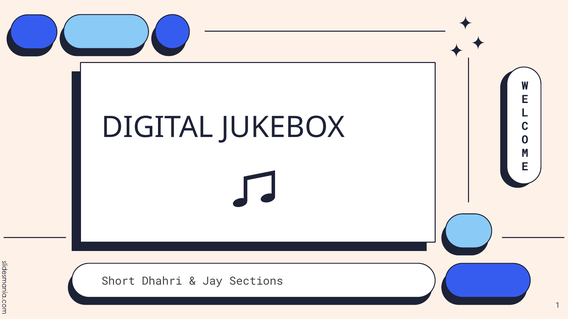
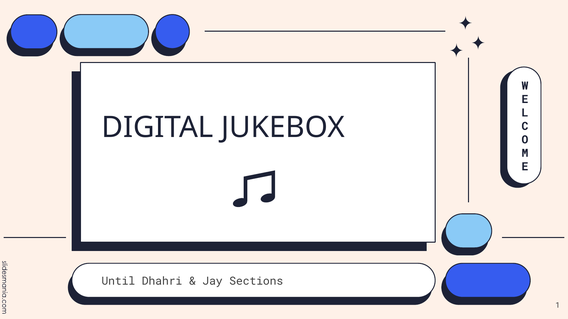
Short: Short -> Until
